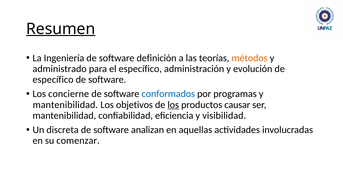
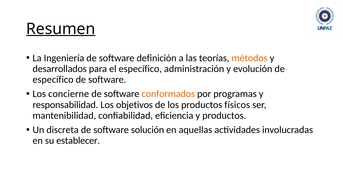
administrado: administrado -> desarrollados
conformados colour: blue -> orange
mantenibilidad at (65, 105): mantenibilidad -> responsabilidad
los at (173, 105) underline: present -> none
causar: causar -> físicos
y visibilidad: visibilidad -> productos
analizan: analizan -> solución
comenzar: comenzar -> establecer
